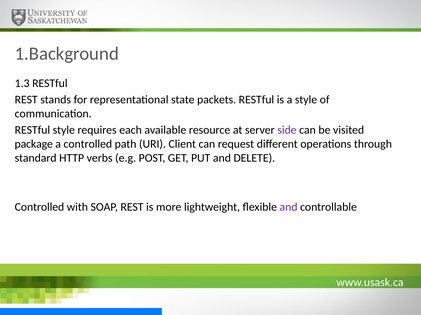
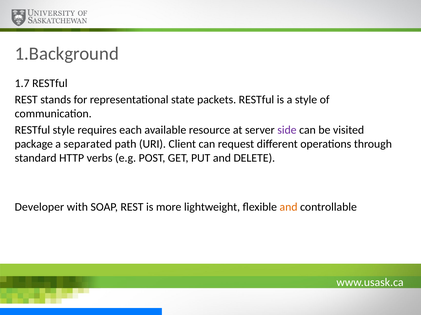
1.3: 1.3 -> 1.7
a controlled: controlled -> separated
Controlled at (39, 208): Controlled -> Developer
and at (289, 208) colour: purple -> orange
